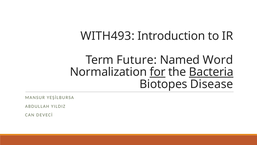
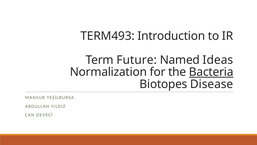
WITH493: WITH493 -> TERM493
Word: Word -> Ideas
for underline: present -> none
